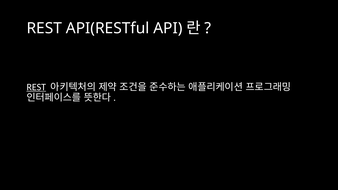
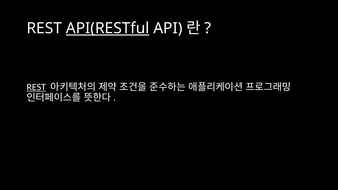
API(RESTful underline: none -> present
